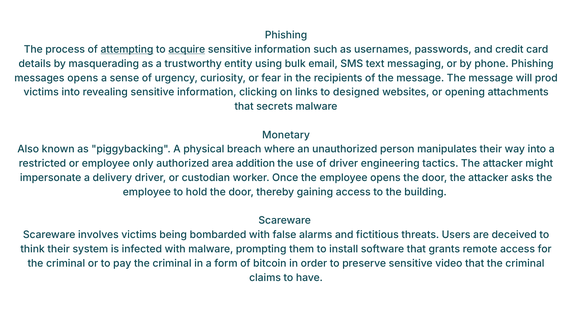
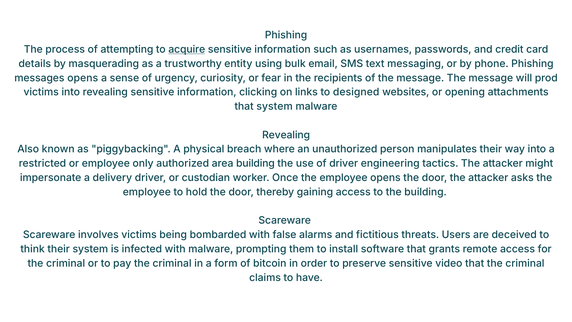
attempting underline: present -> none
that secrets: secrets -> system
Monetary at (286, 135): Monetary -> Revealing
area addition: addition -> building
